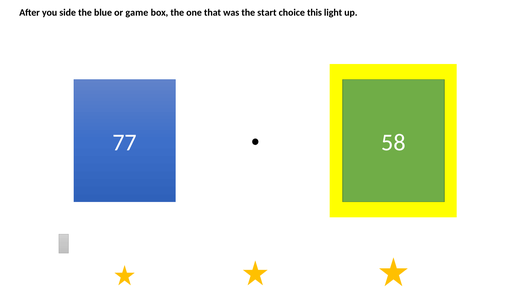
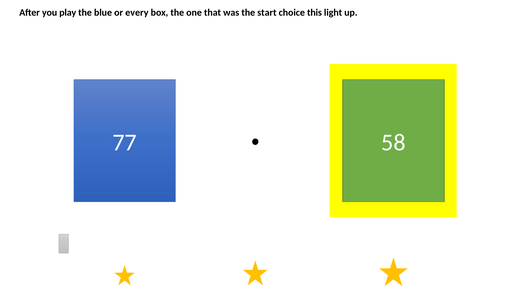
side: side -> play
game: game -> every
